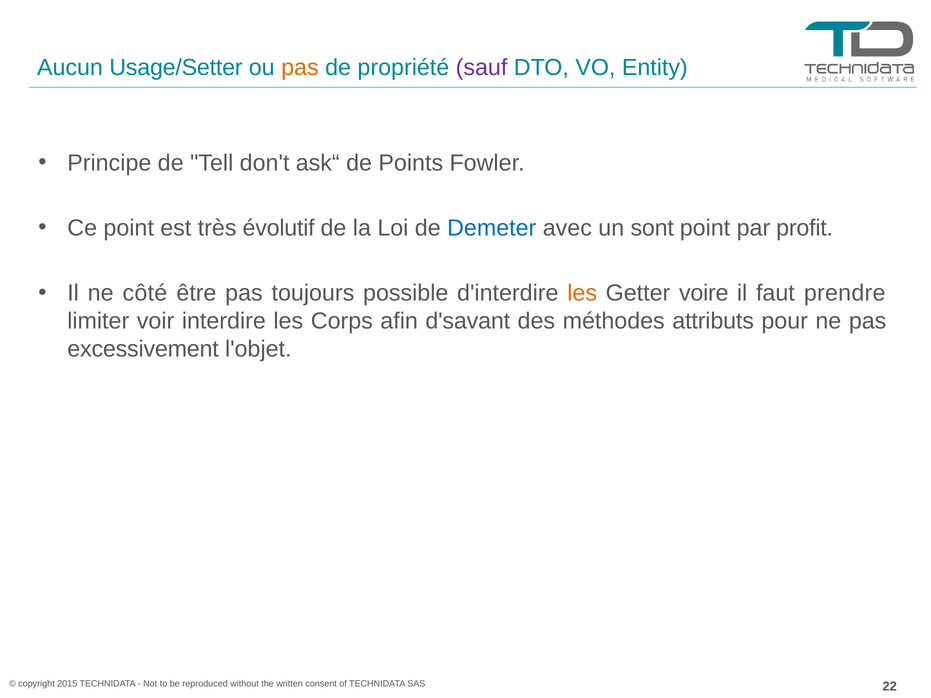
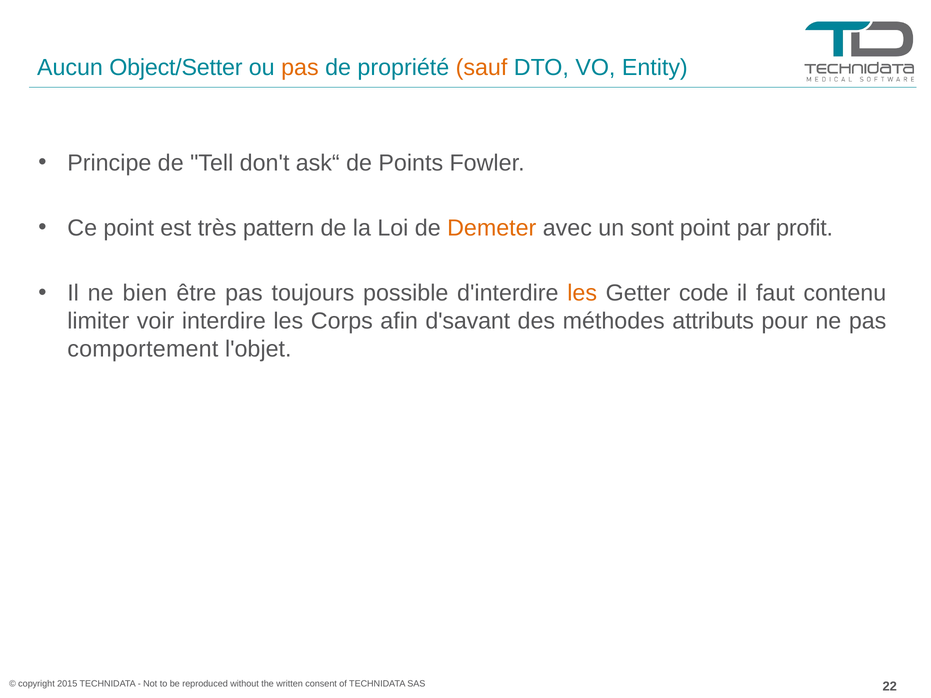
Usage/Setter: Usage/Setter -> Object/Setter
sauf colour: purple -> orange
évolutif: évolutif -> pattern
Demeter colour: blue -> orange
côté: côté -> bien
voire: voire -> code
prendre: prendre -> contenu
excessivement: excessivement -> comportement
